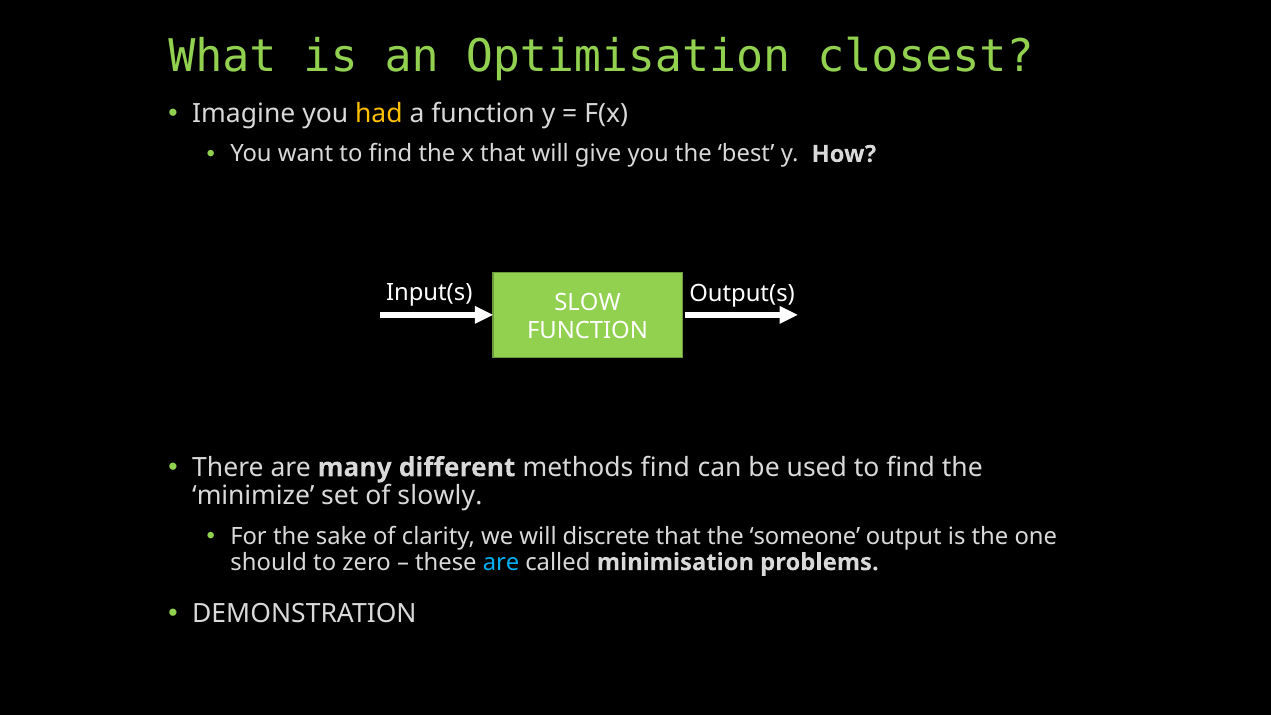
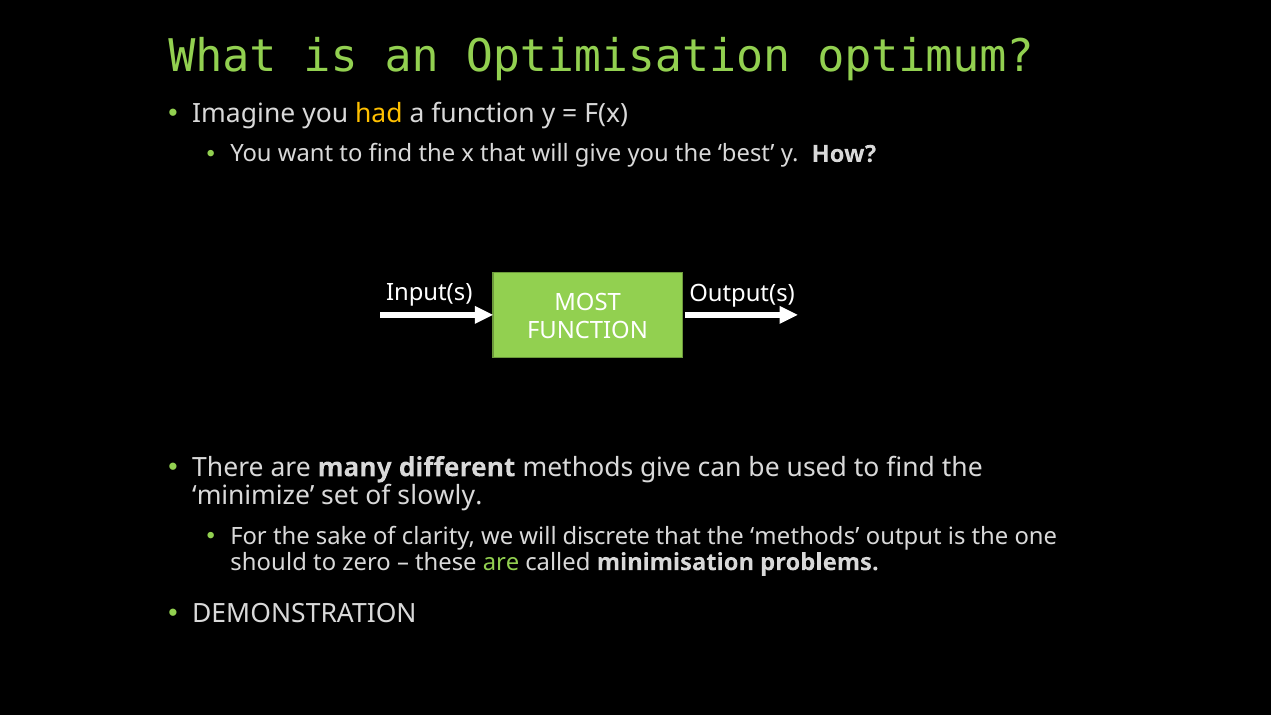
closest: closest -> optimum
SLOW: SLOW -> MOST
methods find: find -> give
the someone: someone -> methods
are at (501, 562) colour: light blue -> light green
